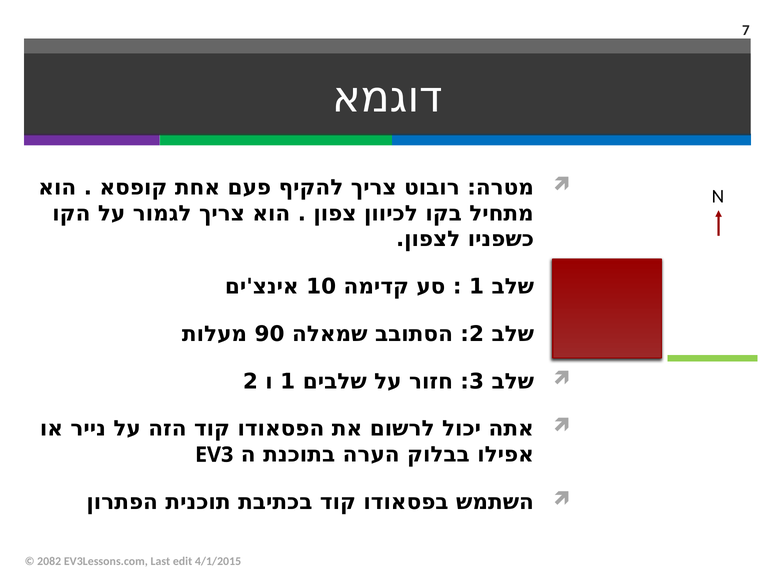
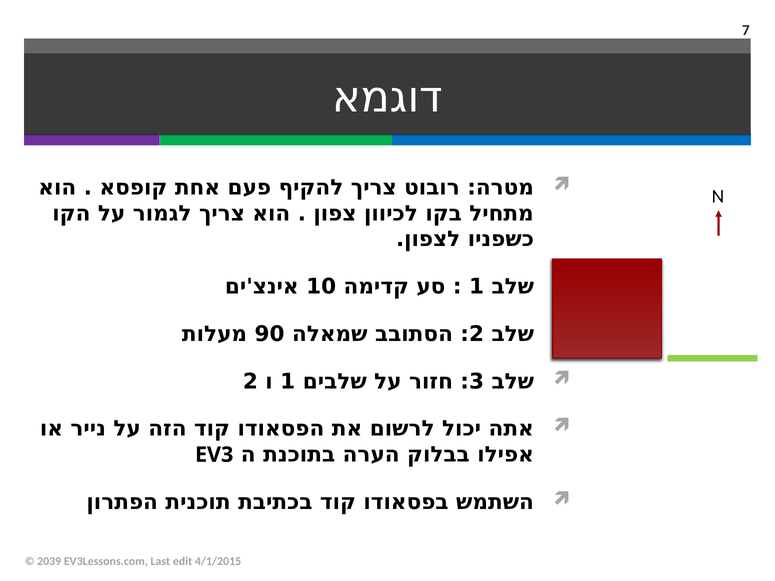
2082: 2082 -> 2039
